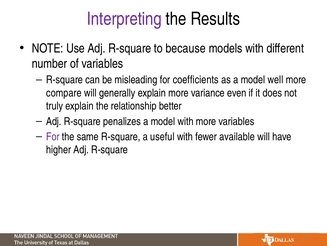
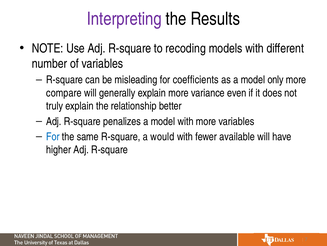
because: because -> recoding
well: well -> only
For at (53, 136) colour: purple -> blue
useful: useful -> would
